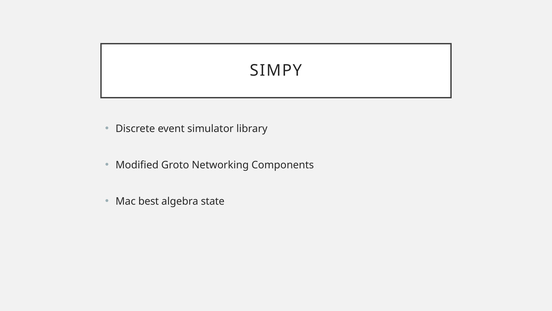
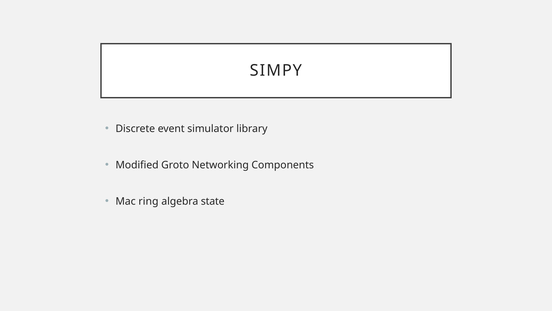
best: best -> ring
